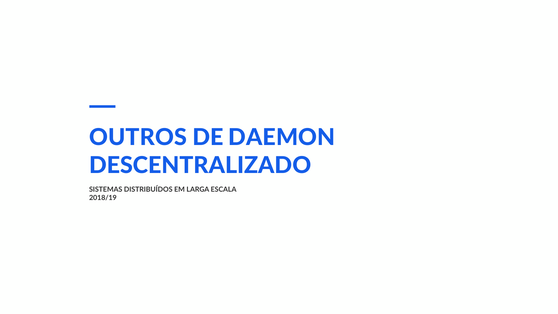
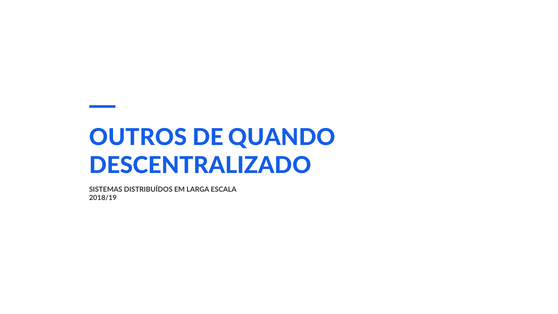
DAEMON: DAEMON -> QUANDO
